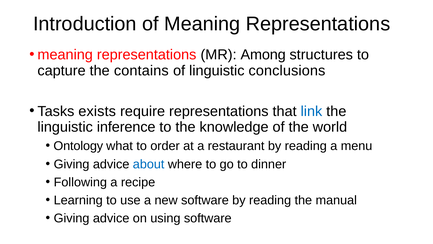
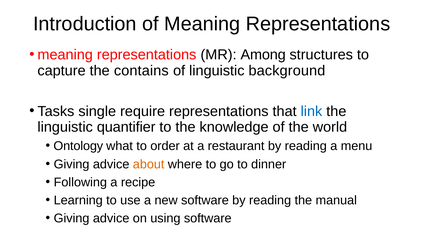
conclusions: conclusions -> background
exists: exists -> single
inference: inference -> quantifier
about colour: blue -> orange
